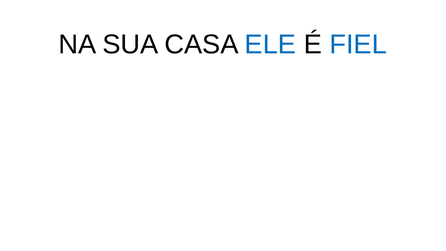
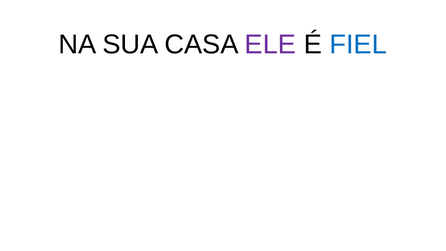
ELE colour: blue -> purple
